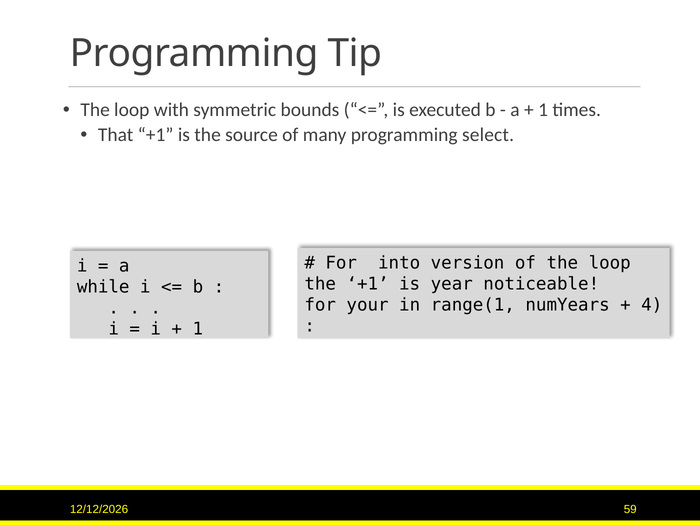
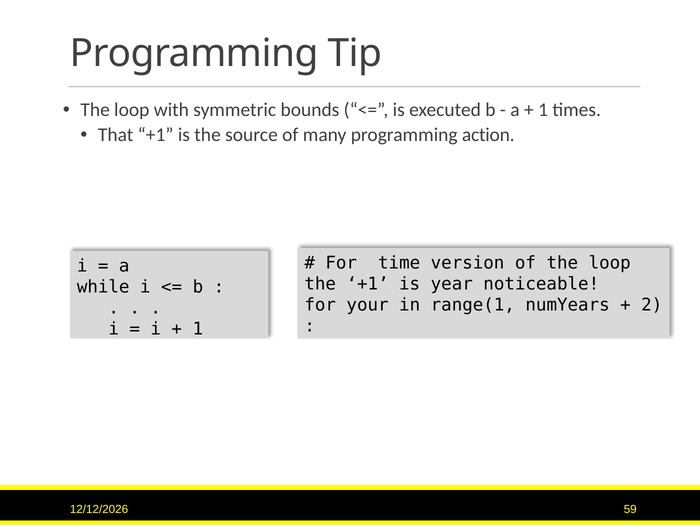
select: select -> action
into: into -> time
4: 4 -> 2
